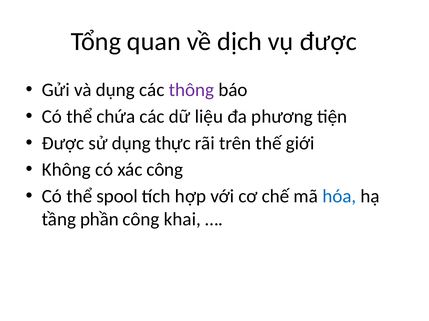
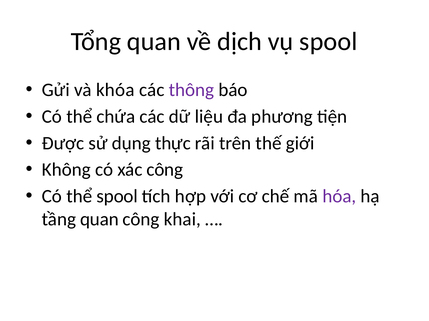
vụ được: được -> spool
và dụng: dụng -> khóa
hóa colour: blue -> purple
tầng phần: phần -> quan
